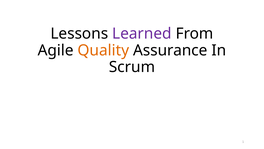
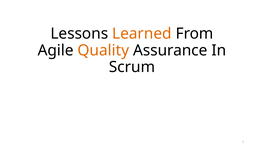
Learned colour: purple -> orange
